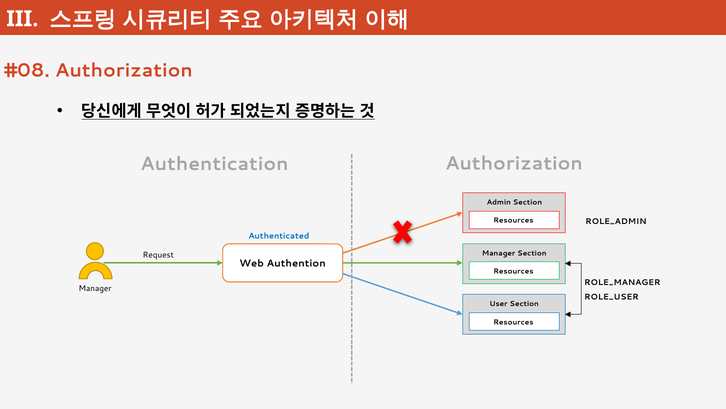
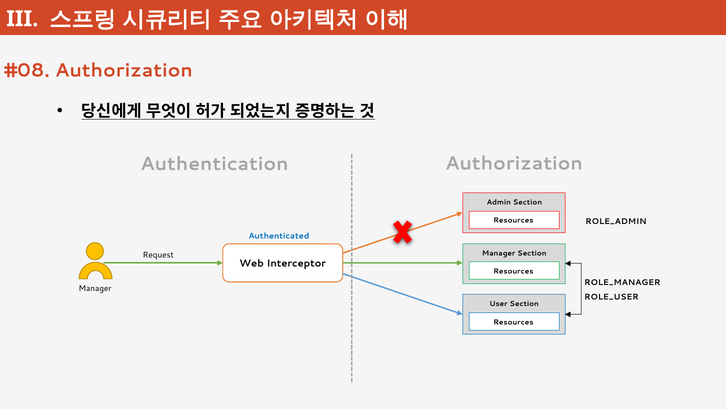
Authention: Authention -> Interceptor
